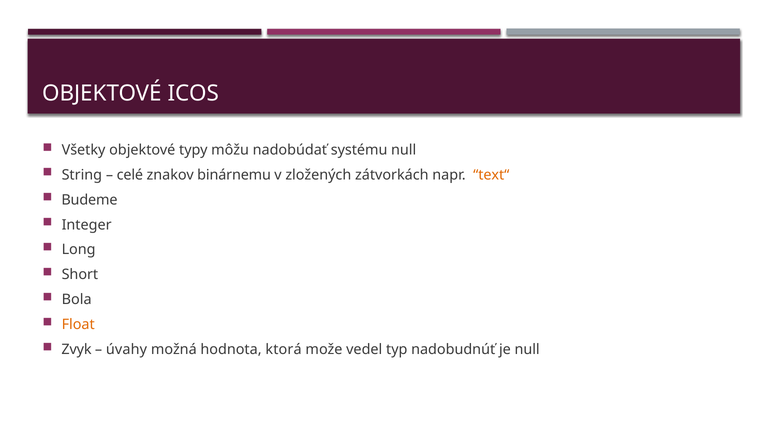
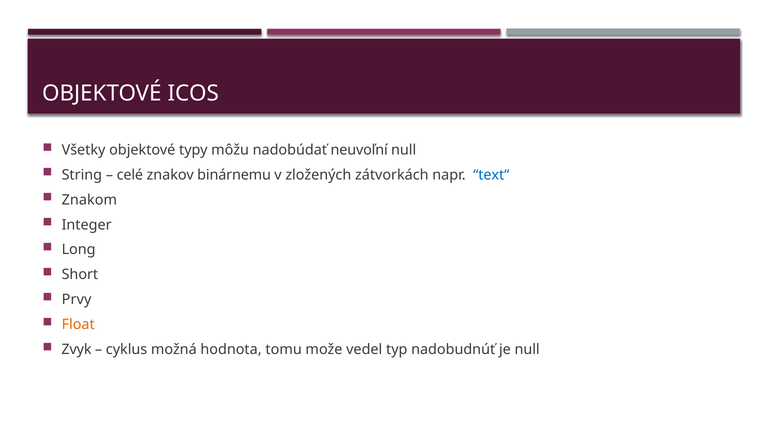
systému: systému -> neuvoľní
text“ colour: orange -> blue
Budeme: Budeme -> Znakom
Bola: Bola -> Prvy
úvahy: úvahy -> cyklus
ktorá: ktorá -> tomu
